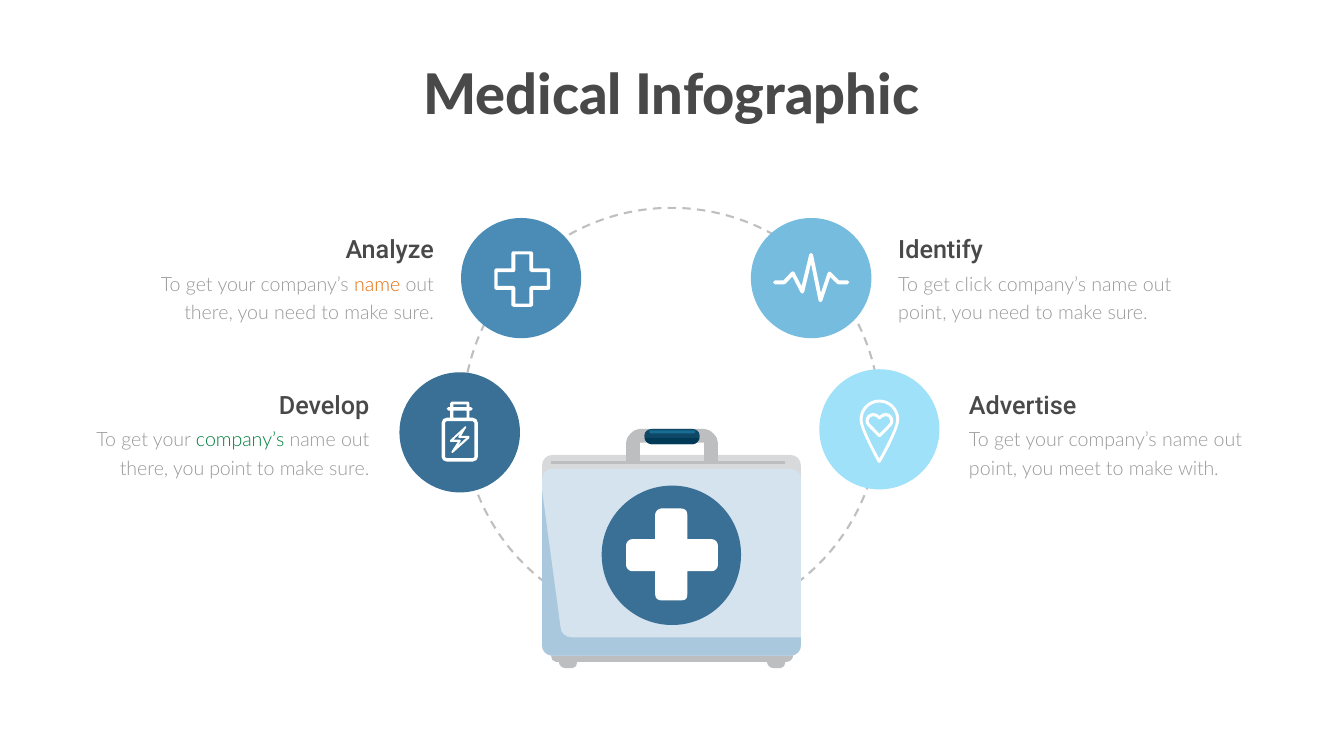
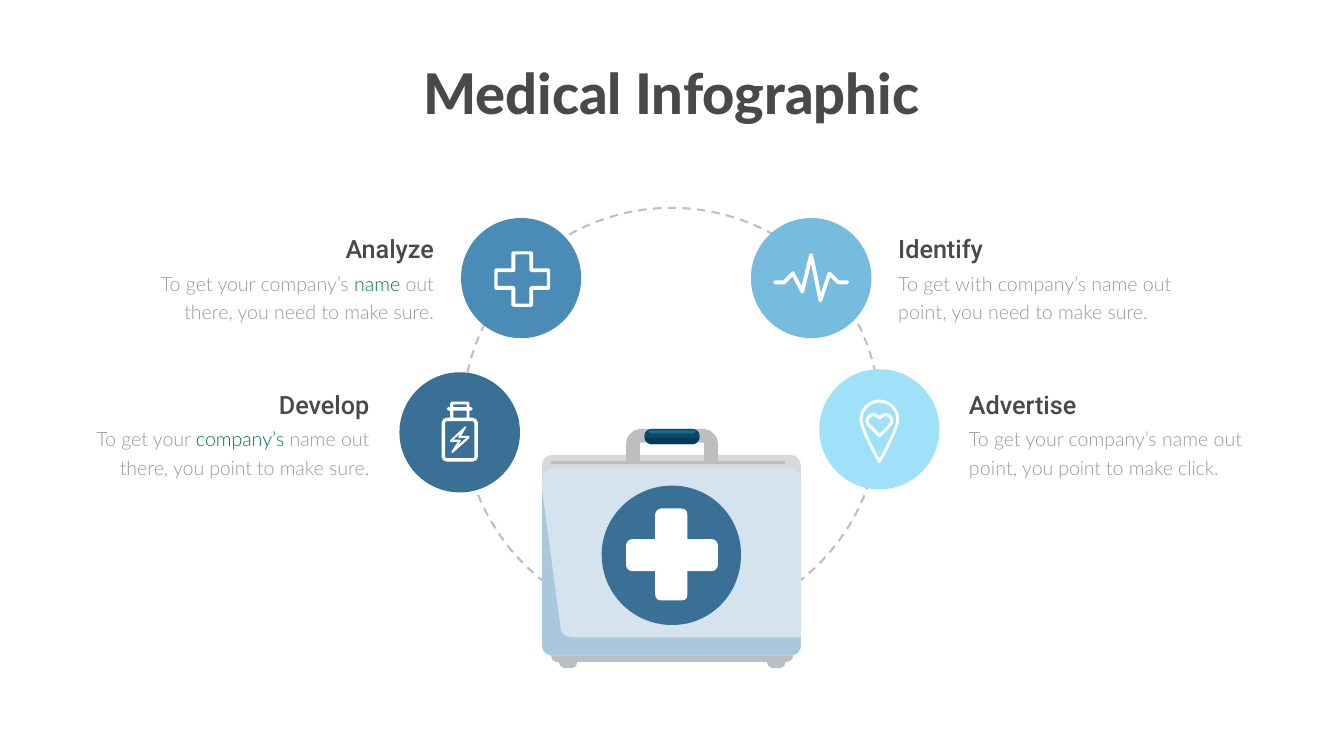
name at (377, 284) colour: orange -> green
click: click -> with
meet at (1080, 469): meet -> point
with: with -> click
